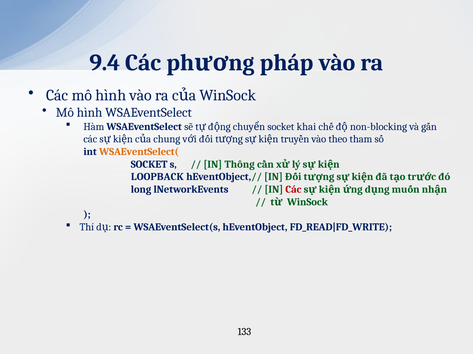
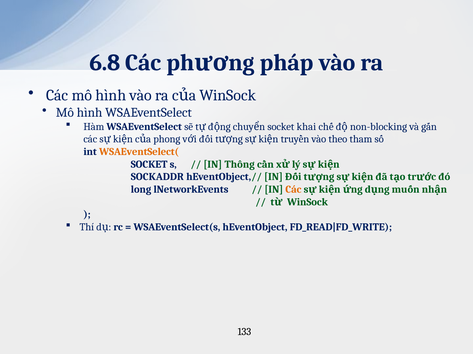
9.4: 9.4 -> 6.8
chung: chung -> phong
LOOPBACK: LOOPBACK -> SOCKADDR
Các at (293, 190) colour: red -> orange
